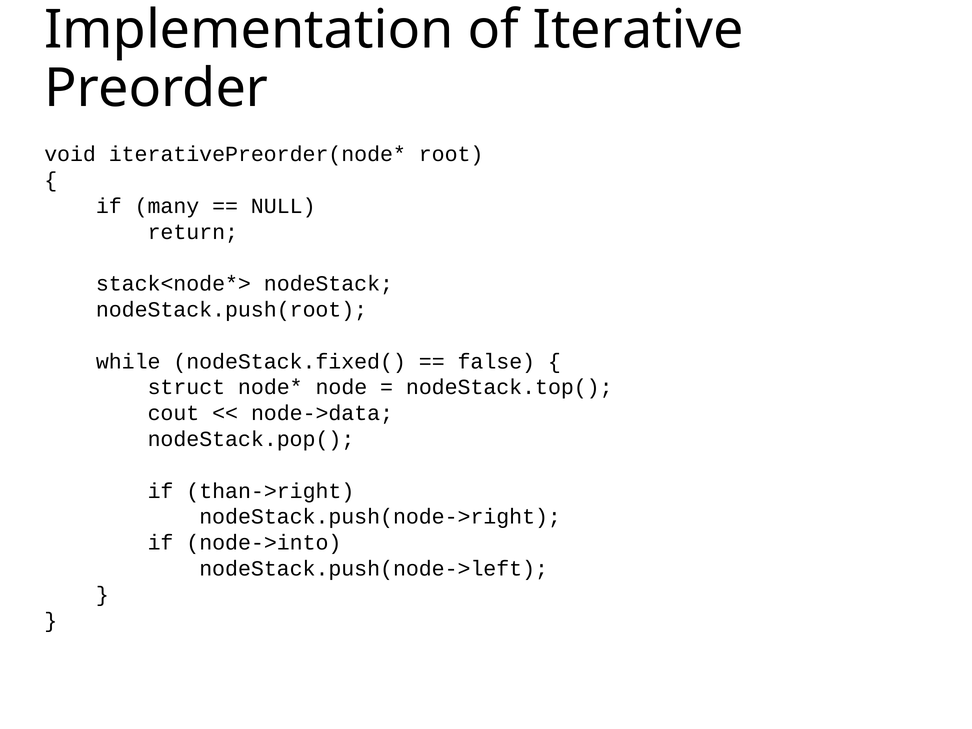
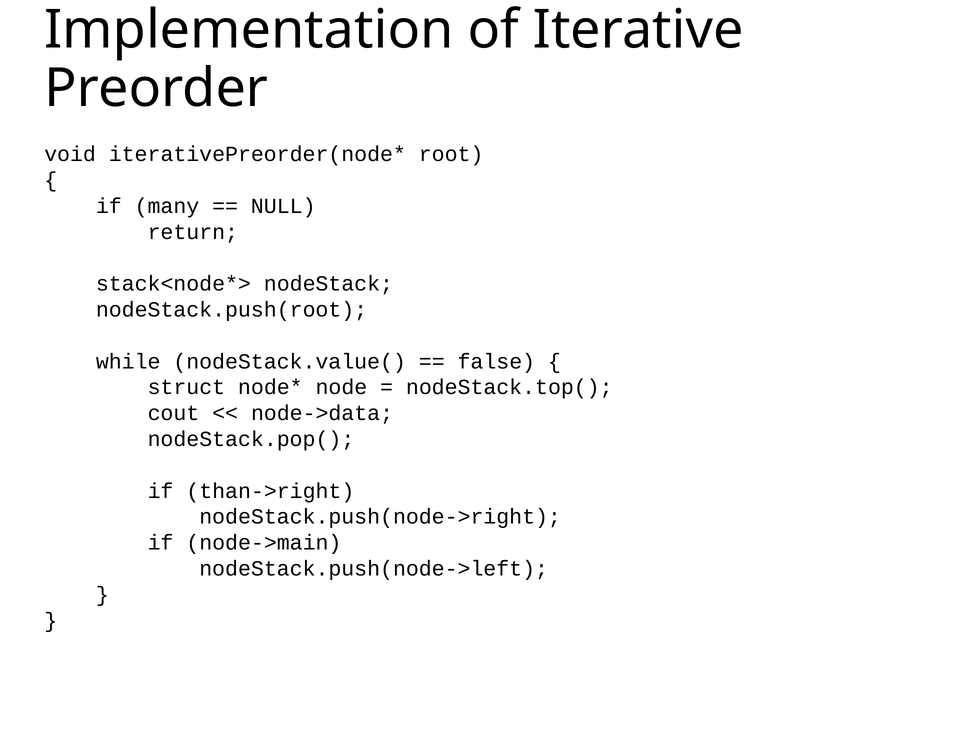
nodeStack.fixed(: nodeStack.fixed( -> nodeStack.value(
node->into: node->into -> node->main
